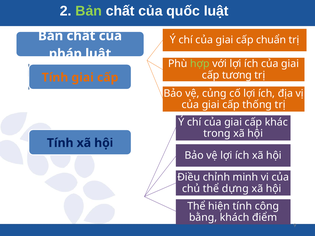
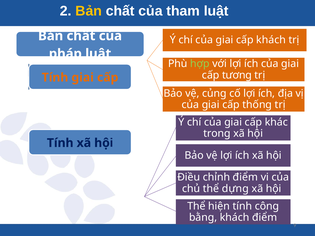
Bản at (89, 11) colour: light green -> yellow
quốc: quốc -> tham
cấp chuẩn: chuẩn -> khách
chỉnh minh: minh -> điểm
